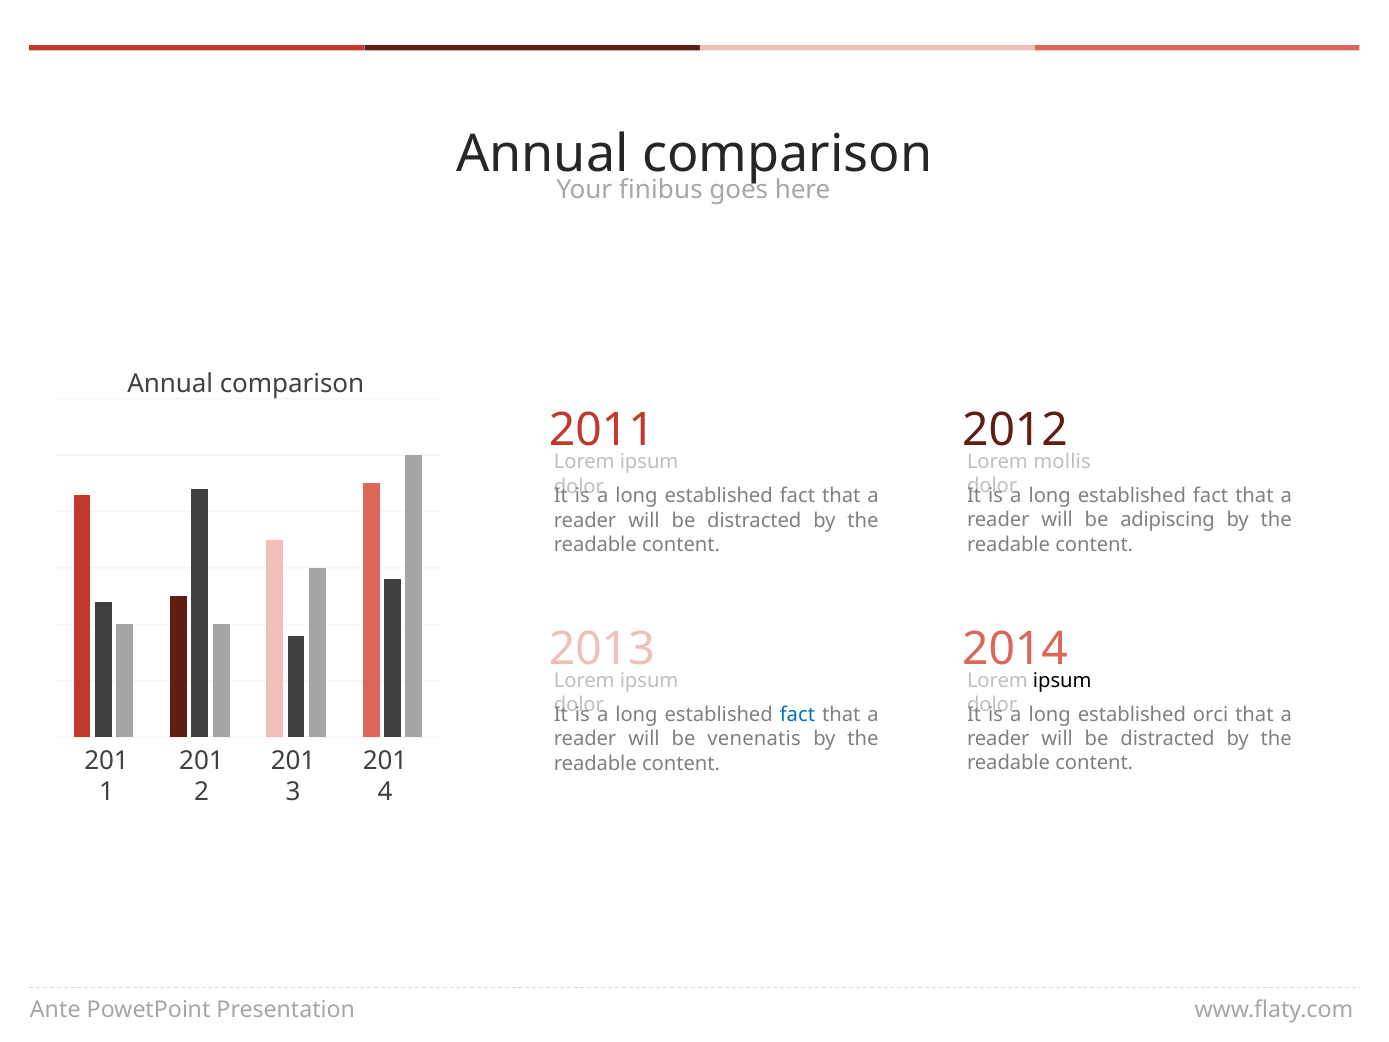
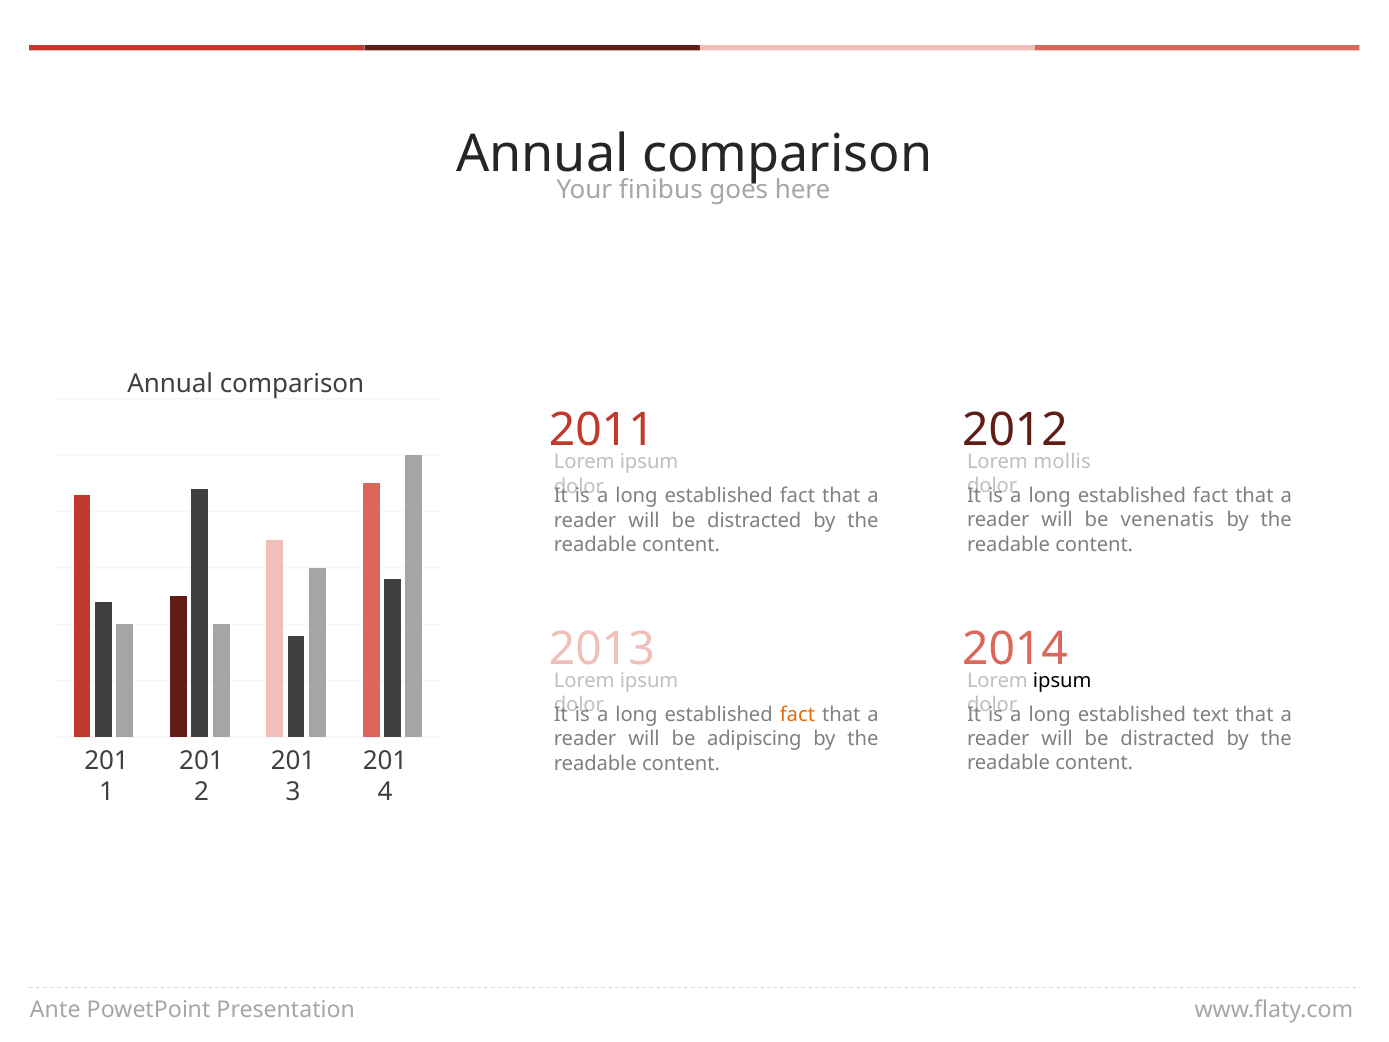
adipiscing: adipiscing -> venenatis
orci: orci -> text
fact at (797, 715) colour: blue -> orange
venenatis: venenatis -> adipiscing
